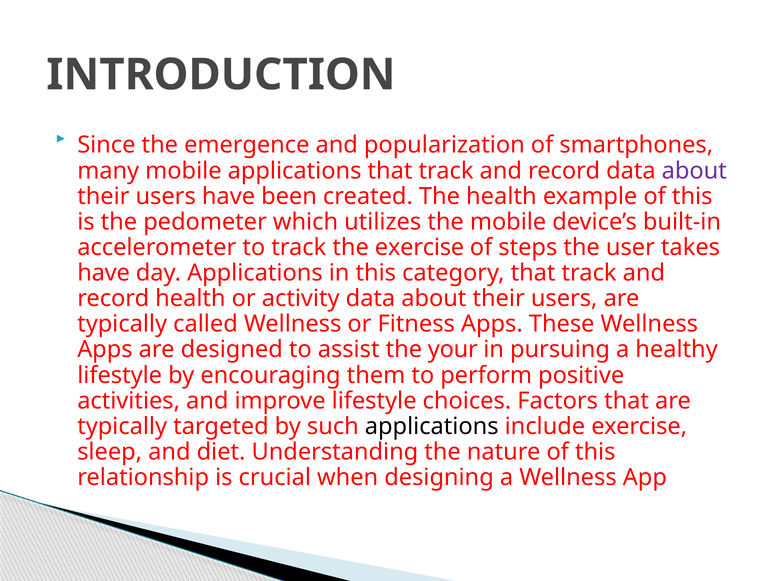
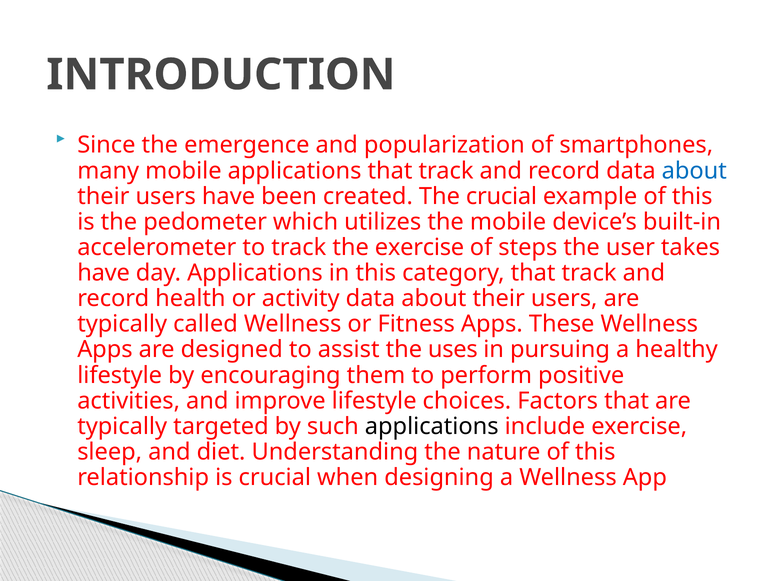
about at (694, 171) colour: purple -> blue
The health: health -> crucial
your: your -> uses
